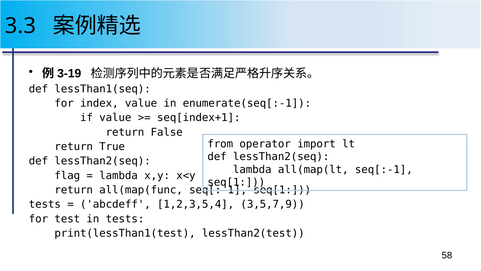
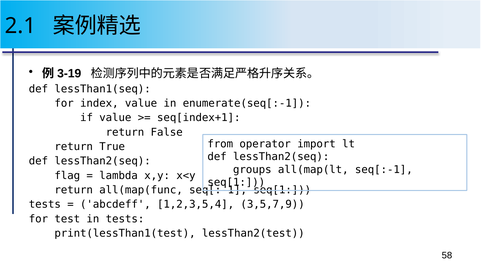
3.3: 3.3 -> 2.1
lambda at (252, 169): lambda -> groups
